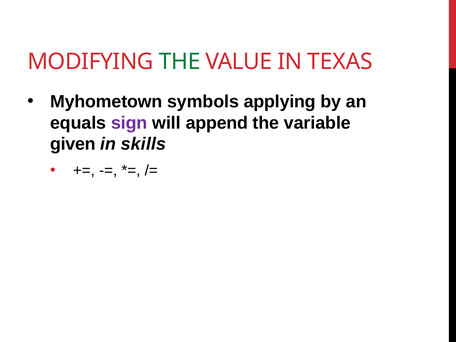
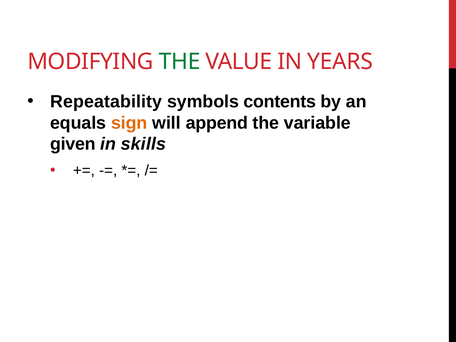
TEXAS: TEXAS -> YEARS
Myhometown: Myhometown -> Repeatability
applying: applying -> contents
sign colour: purple -> orange
